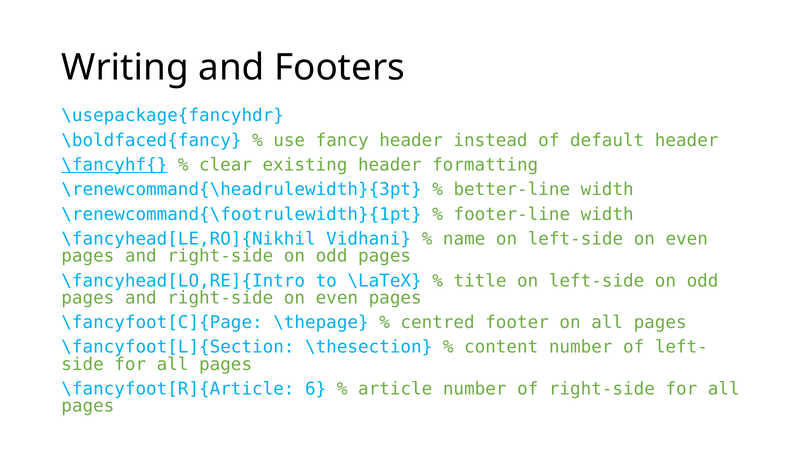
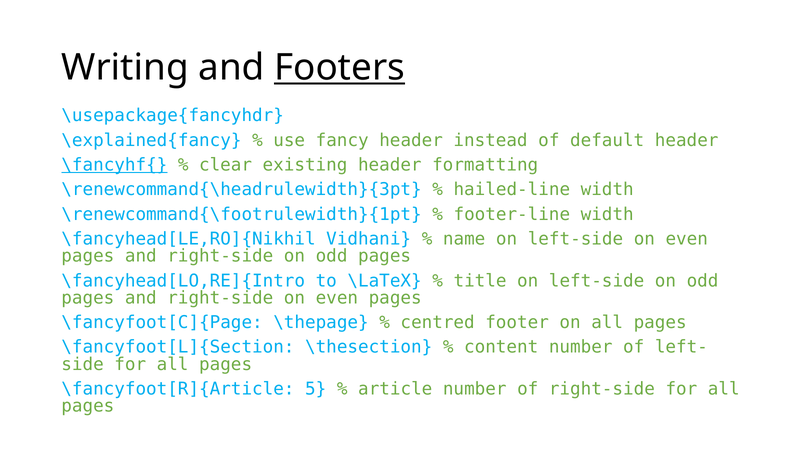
Footers underline: none -> present
\boldfaced{fancy: \boldfaced{fancy -> \explained{fancy
better-line: better-line -> hailed-line
6: 6 -> 5
